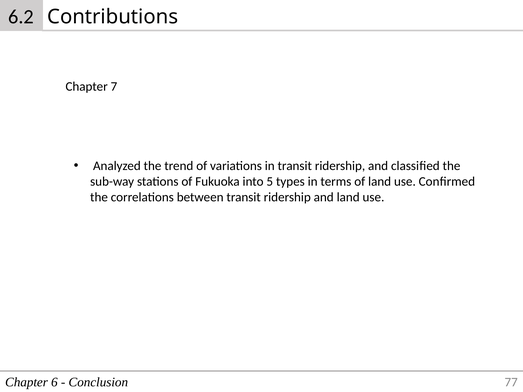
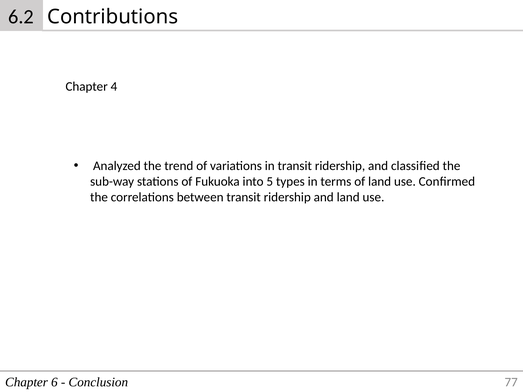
7: 7 -> 4
